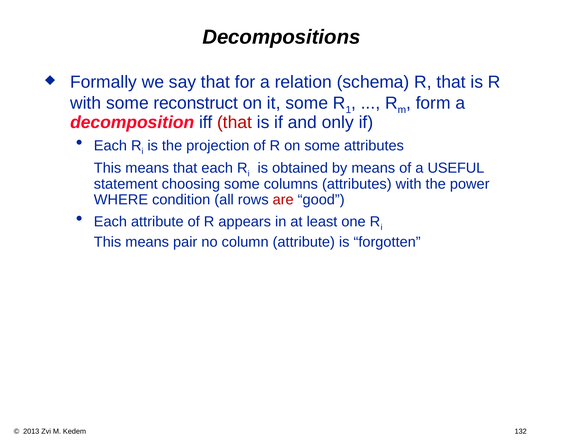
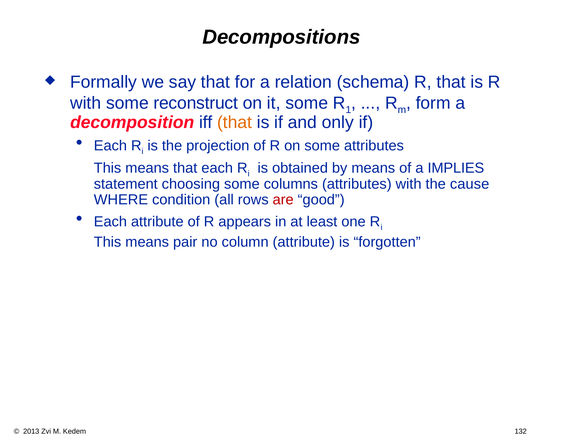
that at (235, 122) colour: red -> orange
USEFUL: USEFUL -> IMPLIES
power: power -> cause
